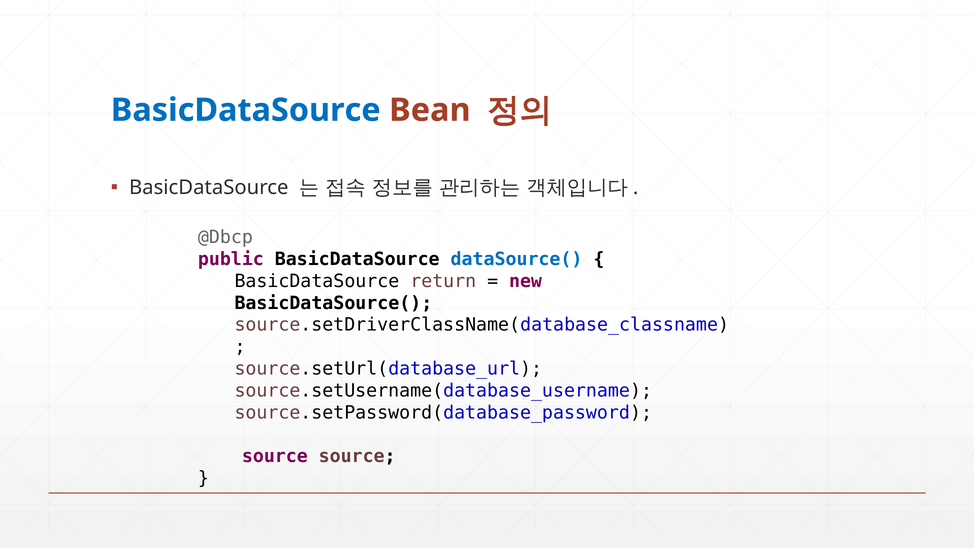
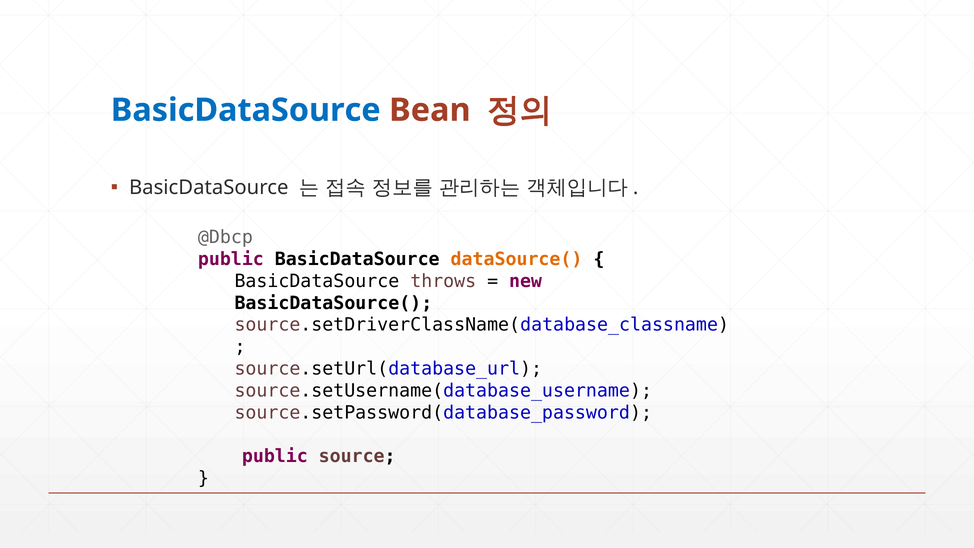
dataSource( colour: blue -> orange
return: return -> throws
source at (275, 456): source -> public
